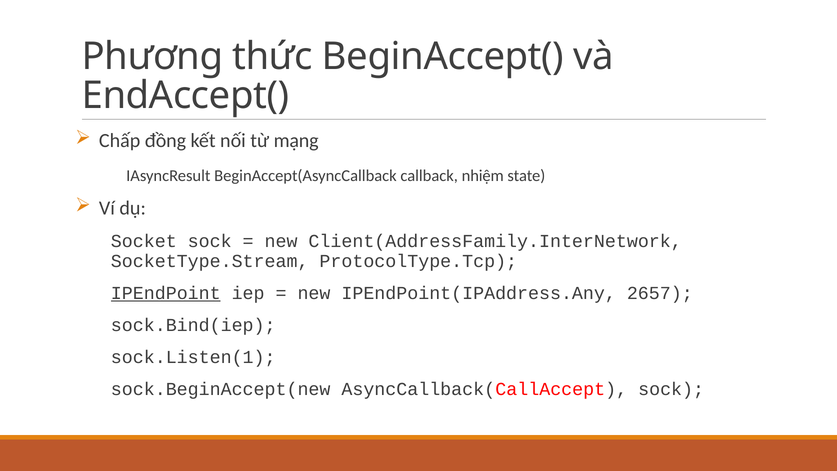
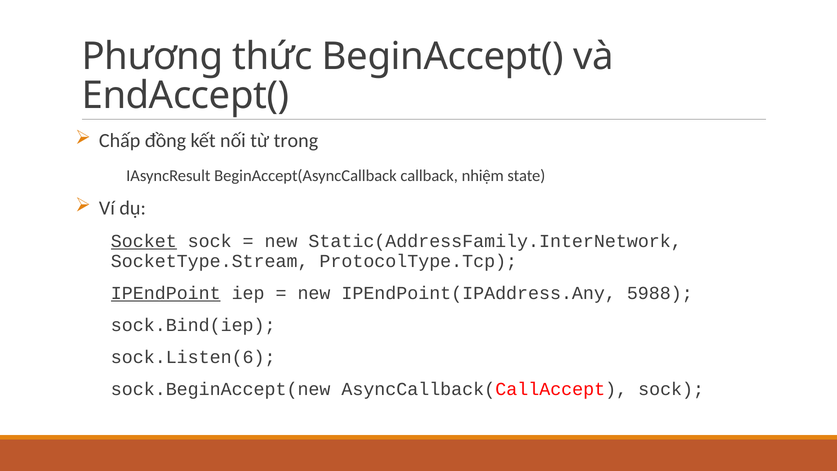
mạng: mạng -> trong
Socket underline: none -> present
Client(AddressFamily.InterNetwork: Client(AddressFamily.InterNetwork -> Static(AddressFamily.InterNetwork
2657: 2657 -> 5988
sock.Listen(1: sock.Listen(1 -> sock.Listen(6
